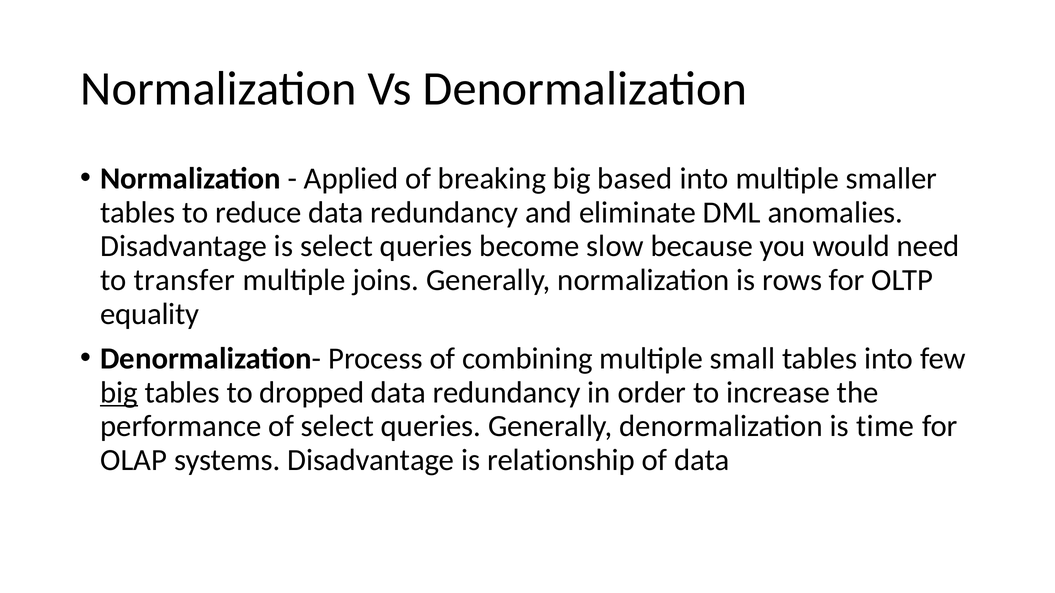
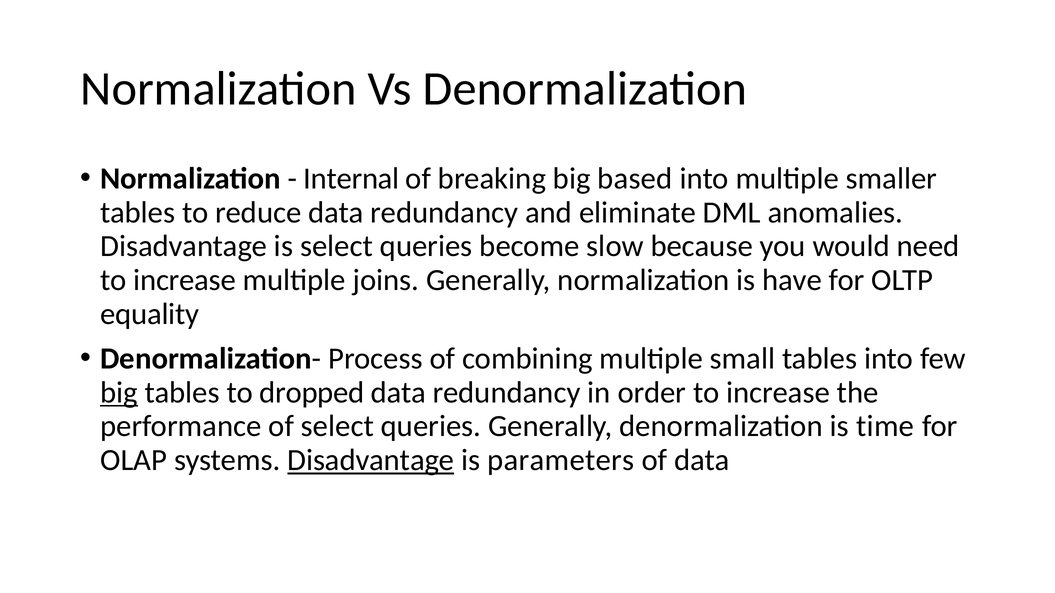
Applied: Applied -> Internal
transfer at (184, 280): transfer -> increase
rows: rows -> have
Disadvantage at (371, 460) underline: none -> present
relationship: relationship -> parameters
